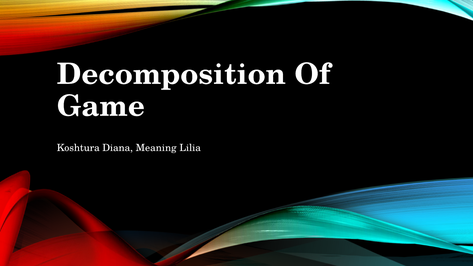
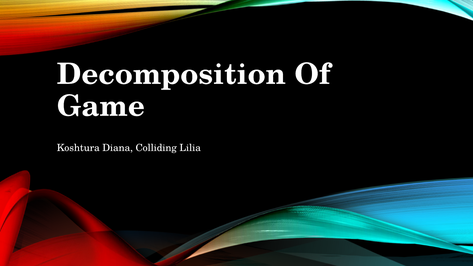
Meaning: Meaning -> Colliding
